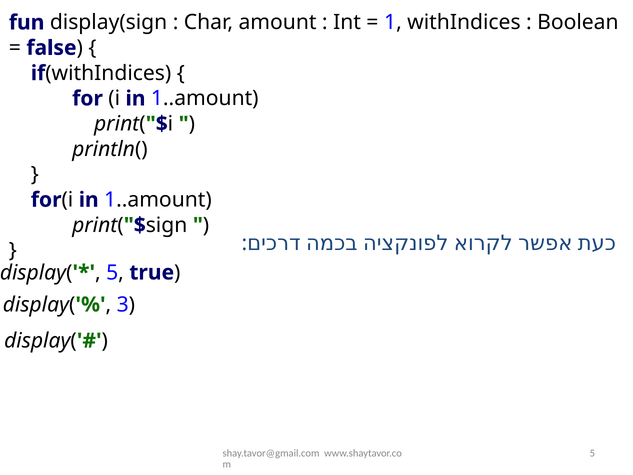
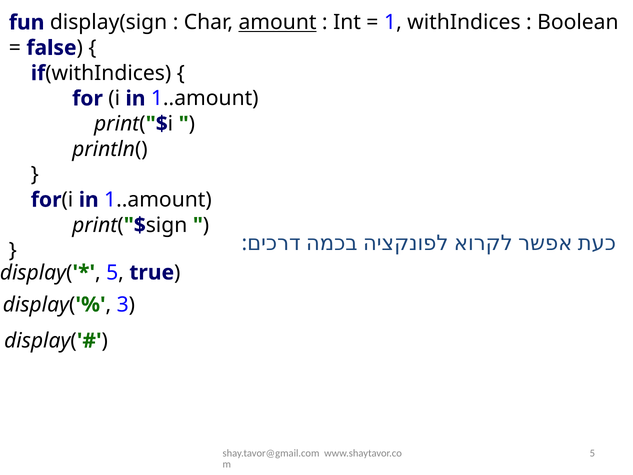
amount underline: none -> present
